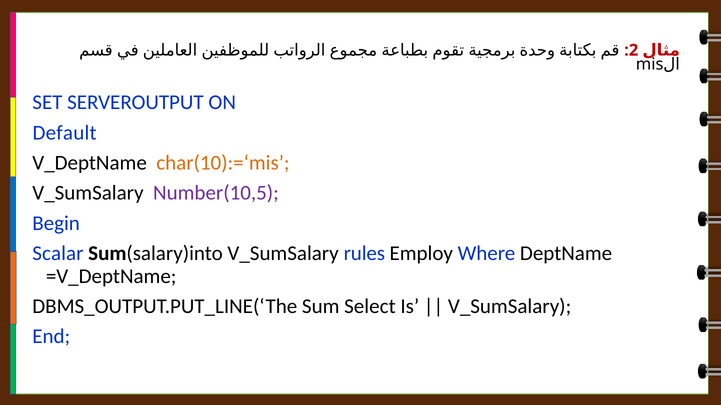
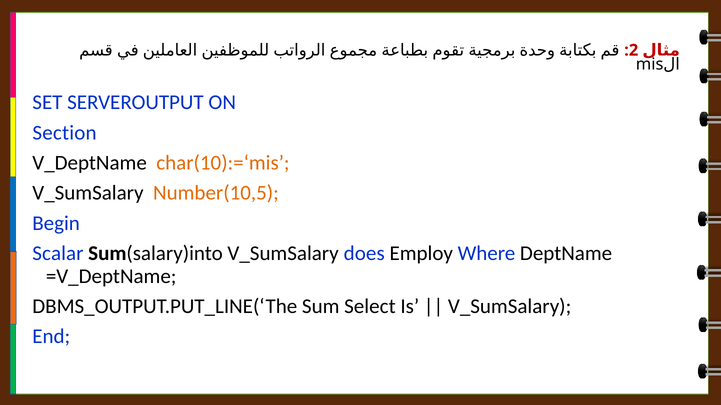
Default: Default -> Section
Number(10,5 colour: purple -> orange
rules: rules -> does
